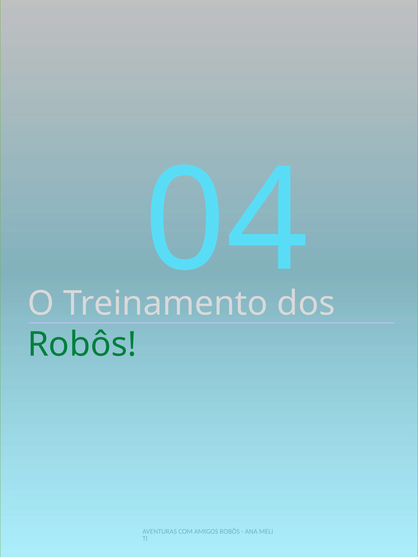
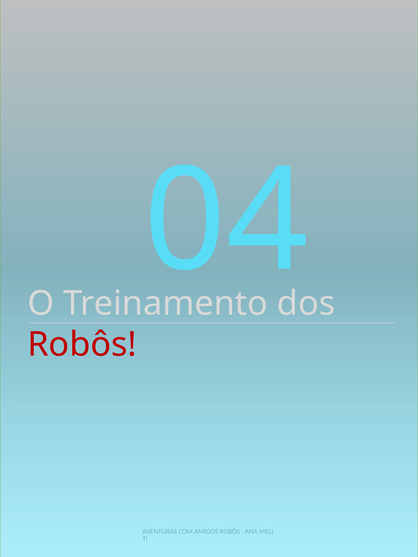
Robôs at (82, 345) colour: green -> red
